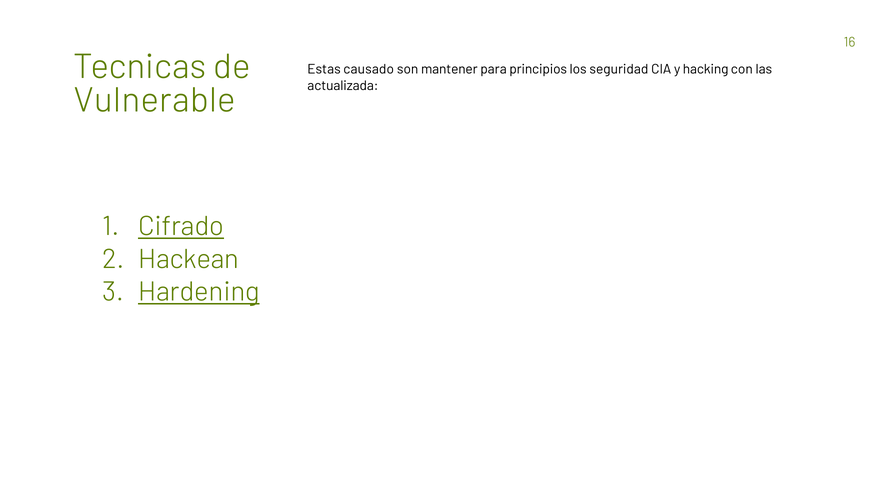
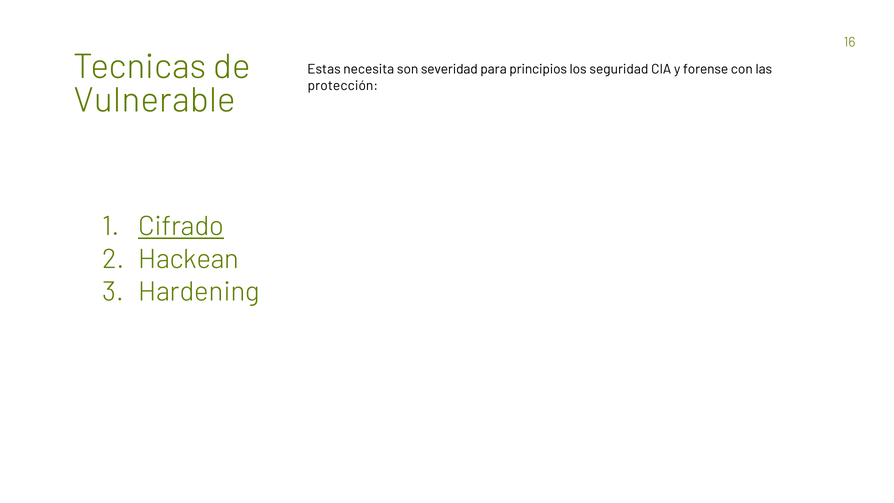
causado: causado -> necesita
mantener: mantener -> severidad
hacking: hacking -> forense
actualizada: actualizada -> protección
Hardening underline: present -> none
